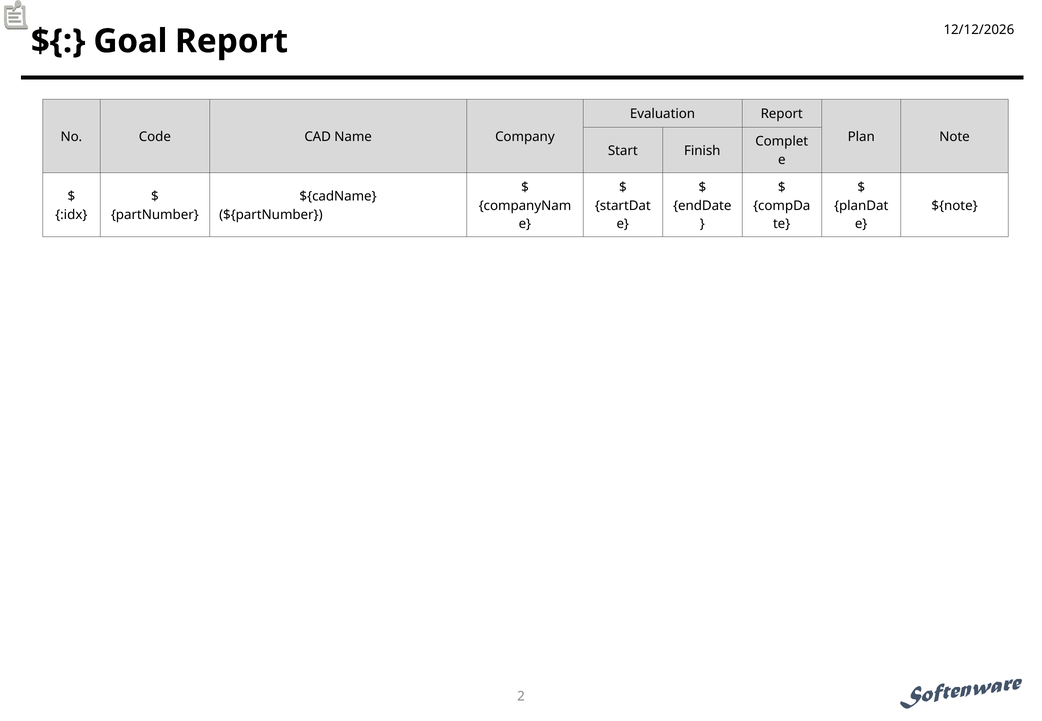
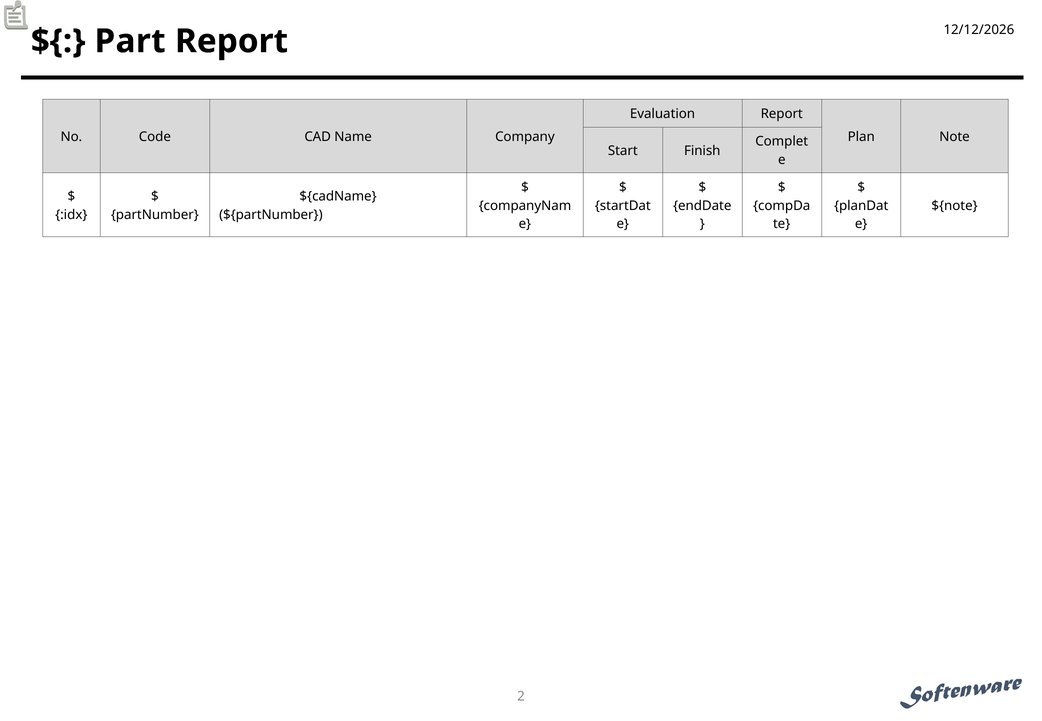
Goal: Goal -> Part
